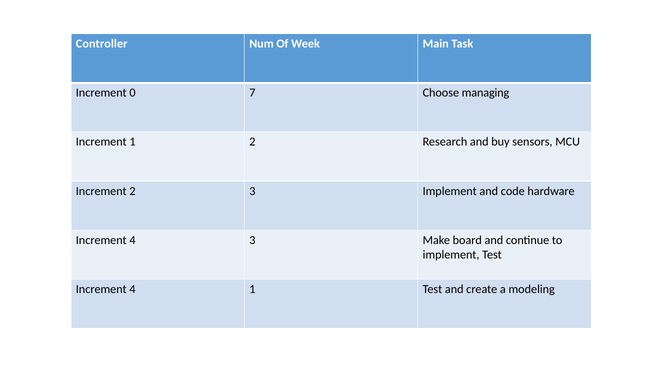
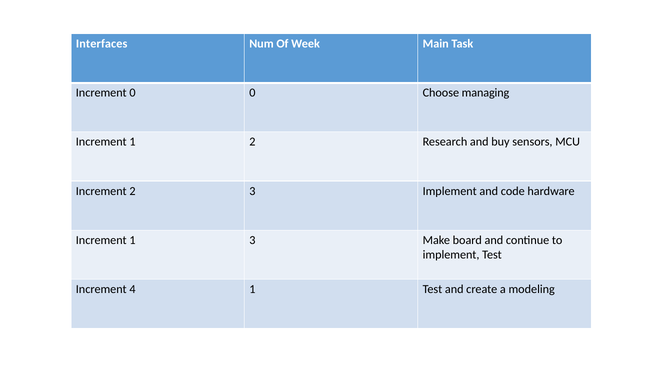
Controller: Controller -> Interfaces
0 7: 7 -> 0
4 at (132, 240): 4 -> 1
